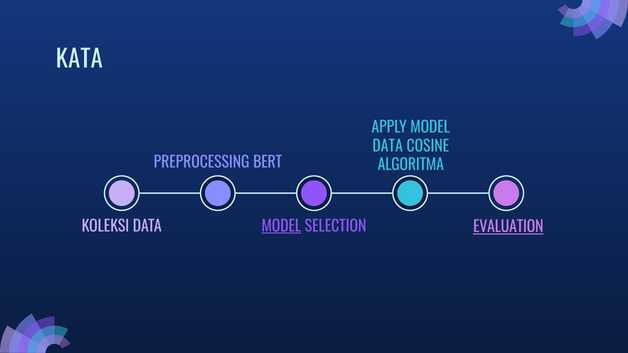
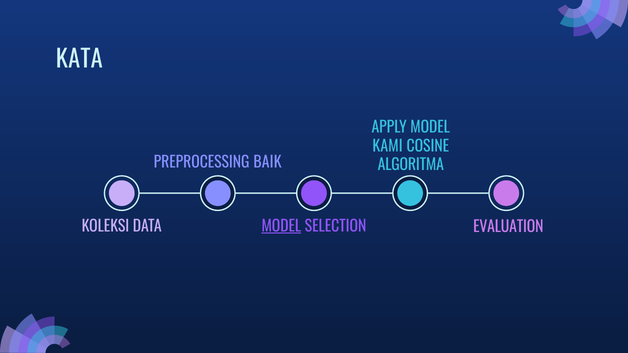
DATA at (388, 146): DATA -> KAMI
BERT: BERT -> BAIK
EVALUATION underline: present -> none
